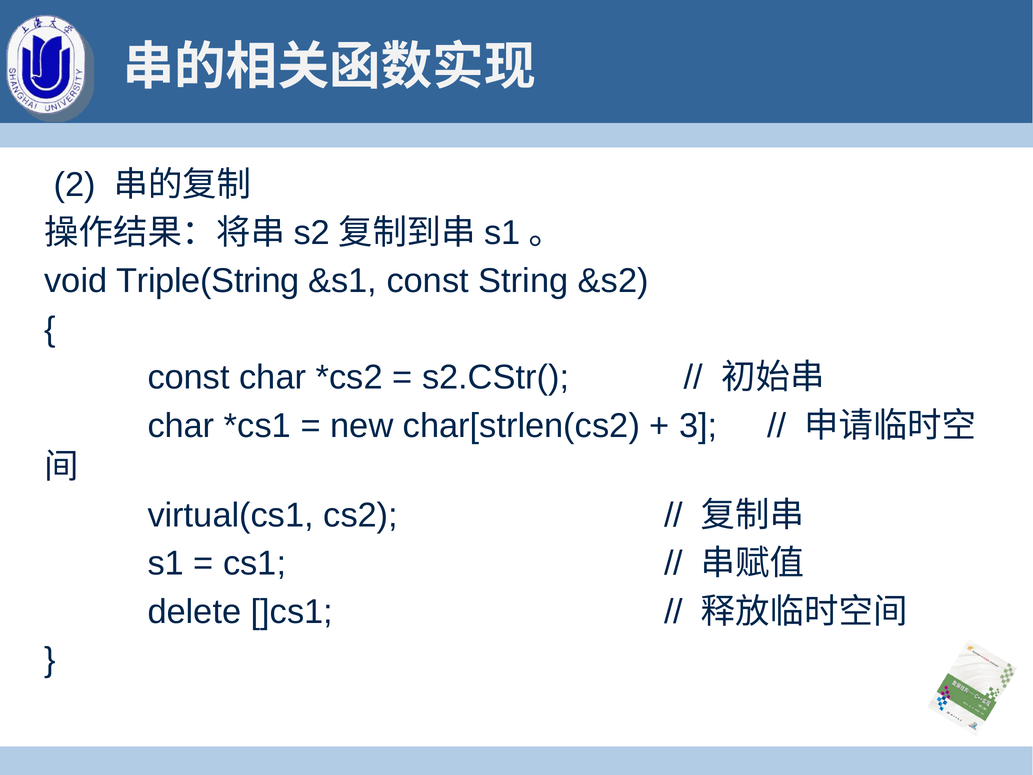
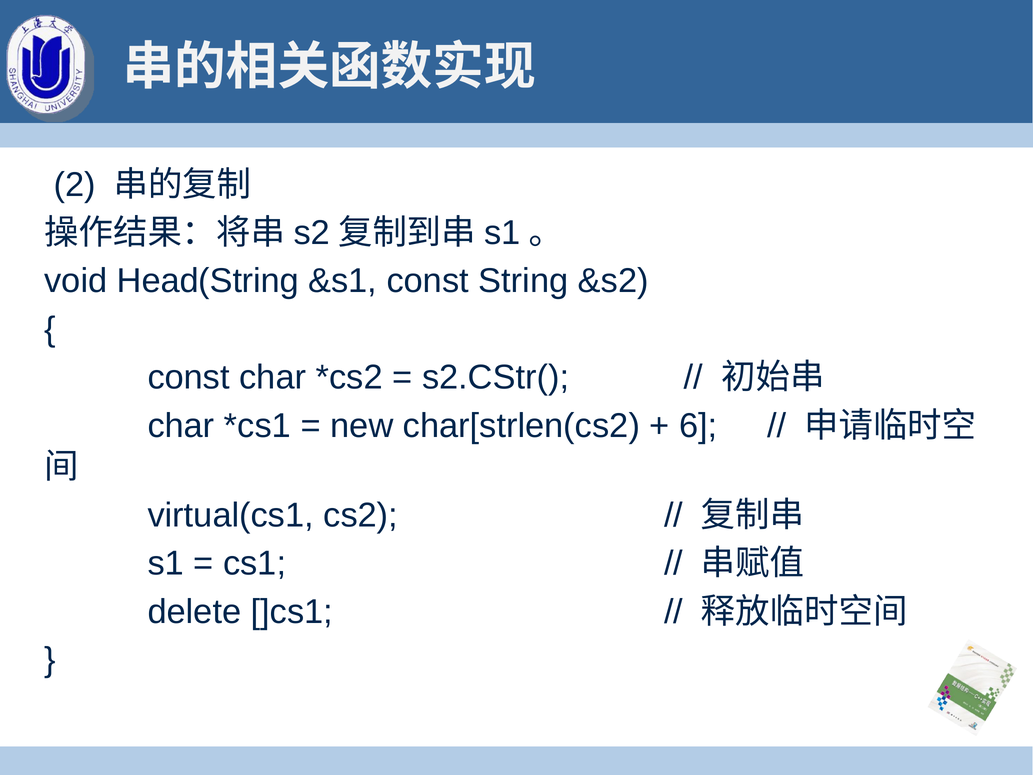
Triple(String: Triple(String -> Head(String
3: 3 -> 6
